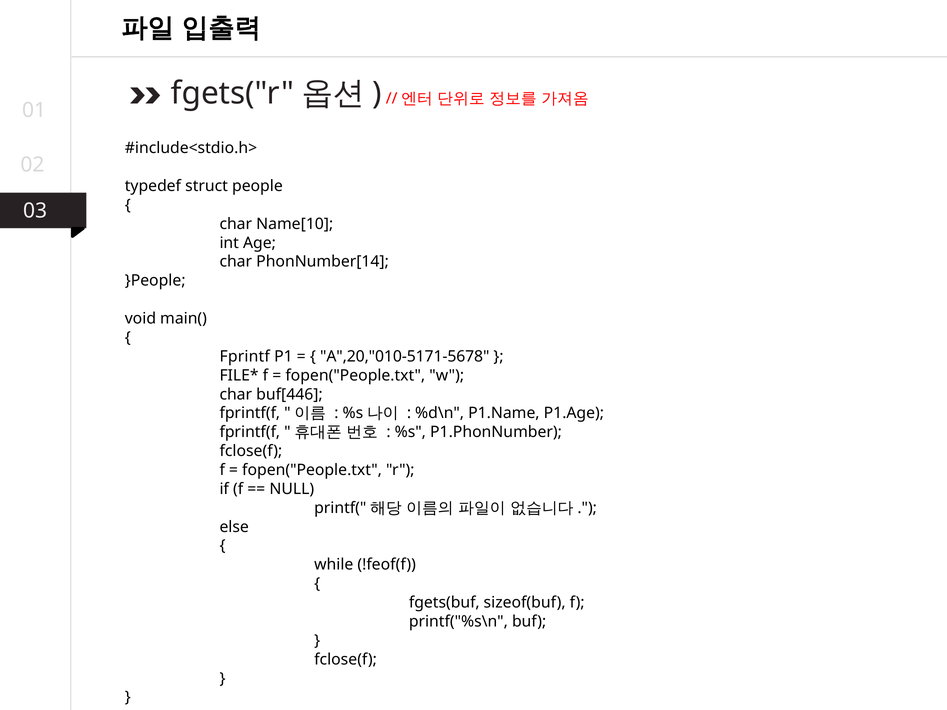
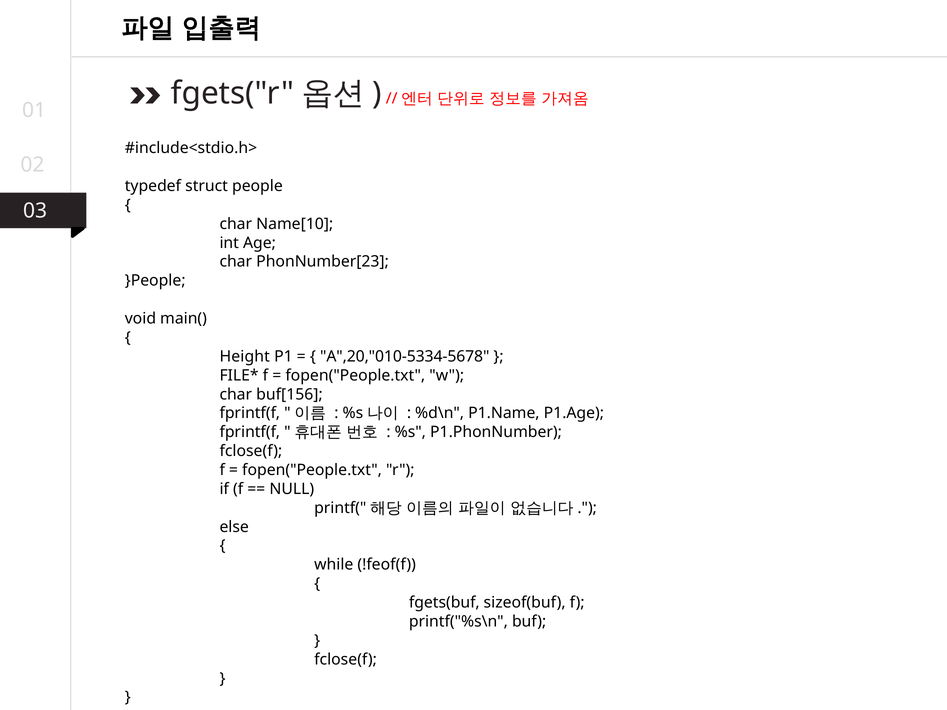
PhonNumber[14: PhonNumber[14 -> PhonNumber[23
Fprintf: Fprintf -> Height
A",20,"010-5171-5678: A",20,"010-5171-5678 -> A",20,"010-5334-5678
buf[446: buf[446 -> buf[156
